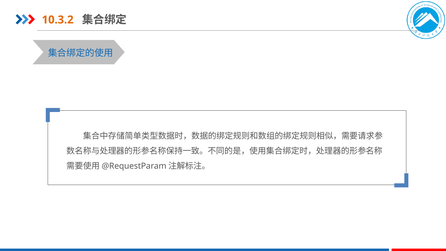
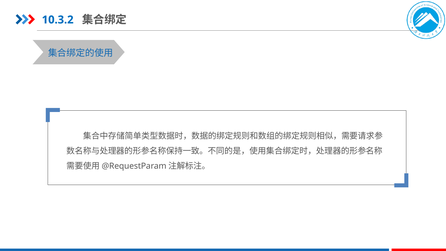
10.3.2 colour: orange -> blue
